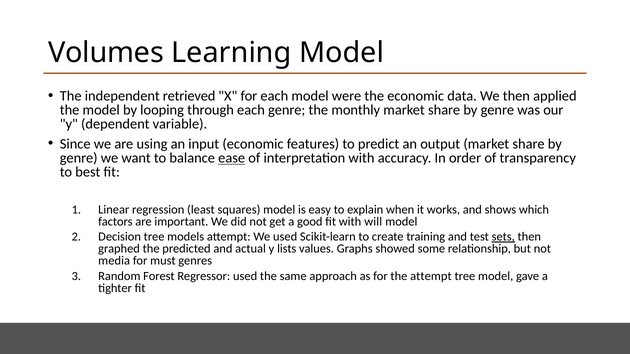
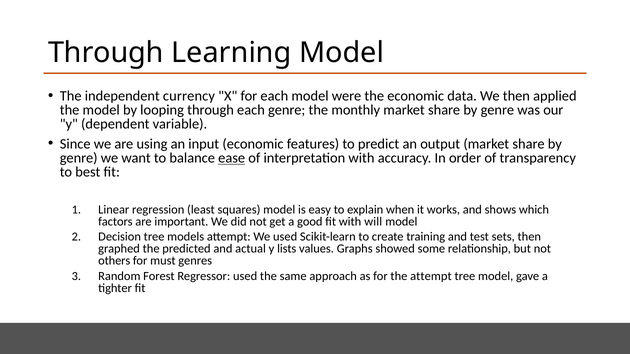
Volumes at (106, 53): Volumes -> Through
retrieved: retrieved -> currency
sets underline: present -> none
media: media -> others
